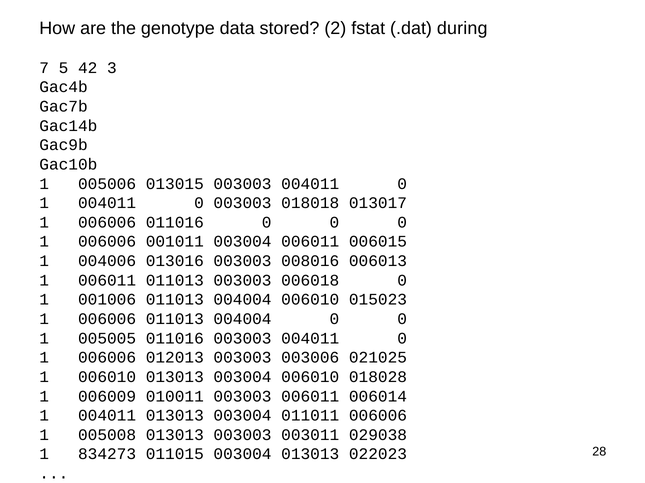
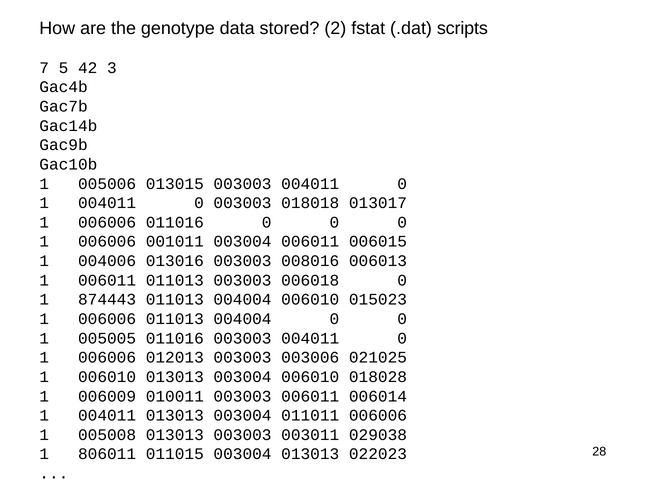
during: during -> scripts
001006: 001006 -> 874443
834273: 834273 -> 806011
